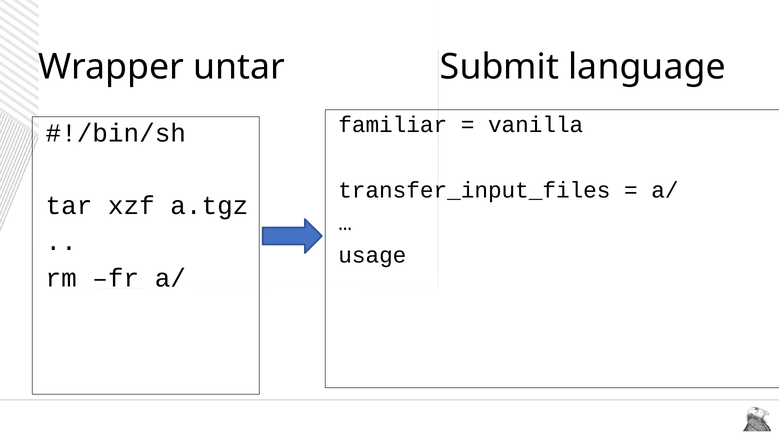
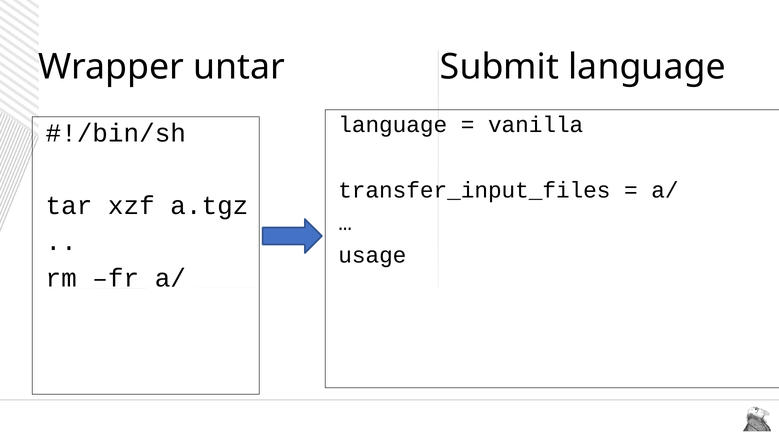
familiar at (393, 125): familiar -> language
